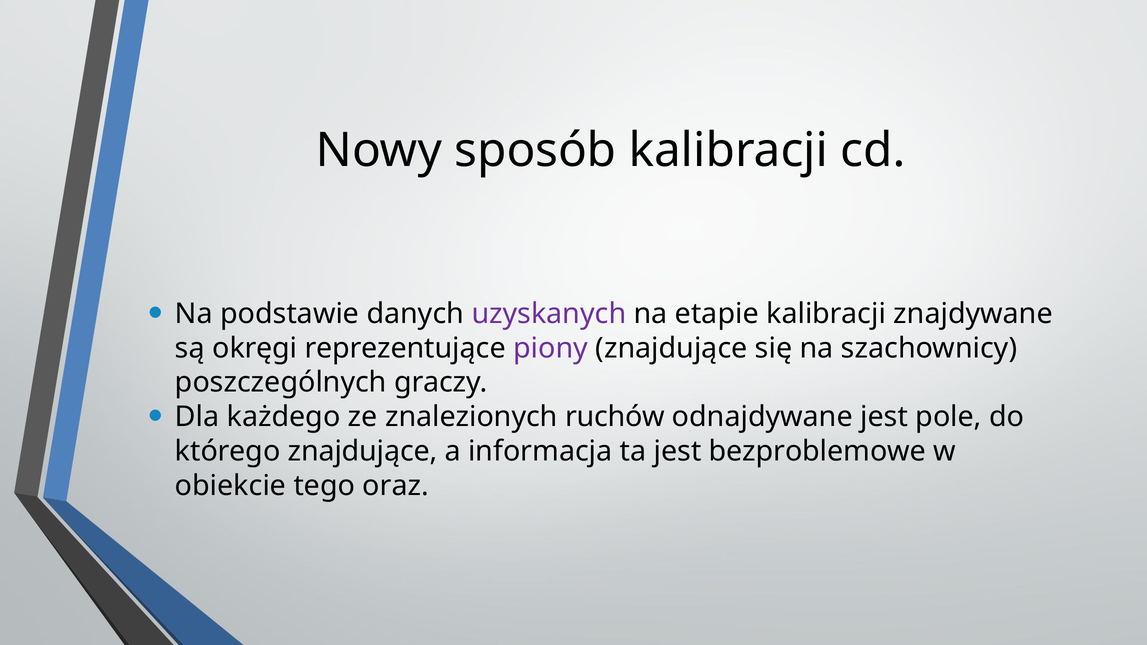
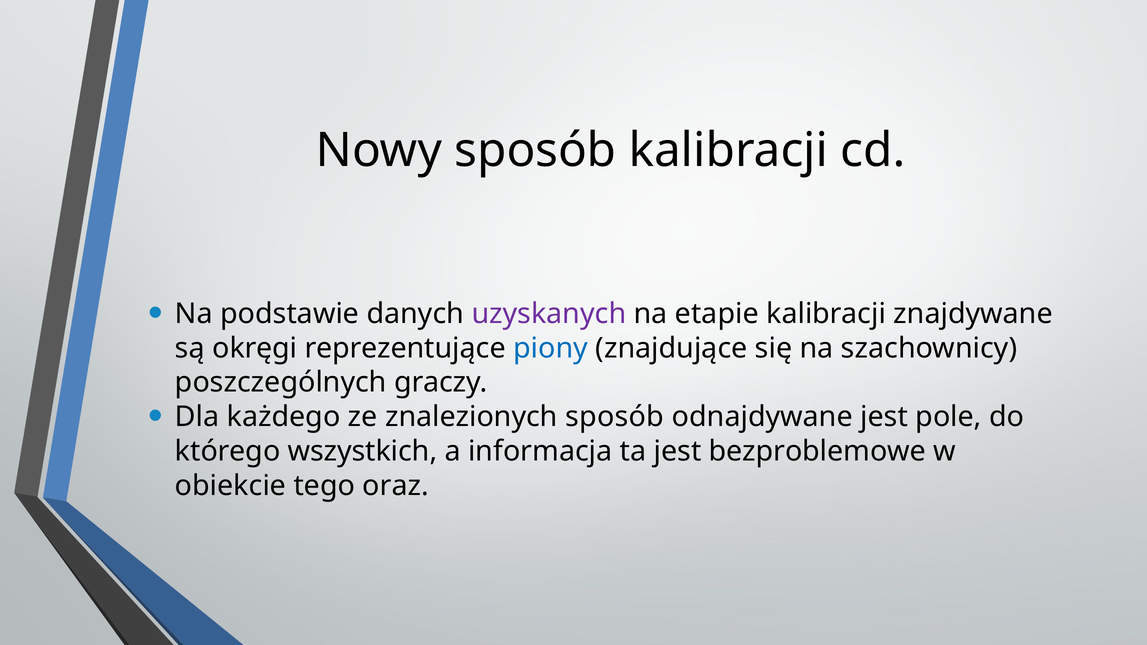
piony colour: purple -> blue
znalezionych ruchów: ruchów -> sposób
którego znajdujące: znajdujące -> wszystkich
